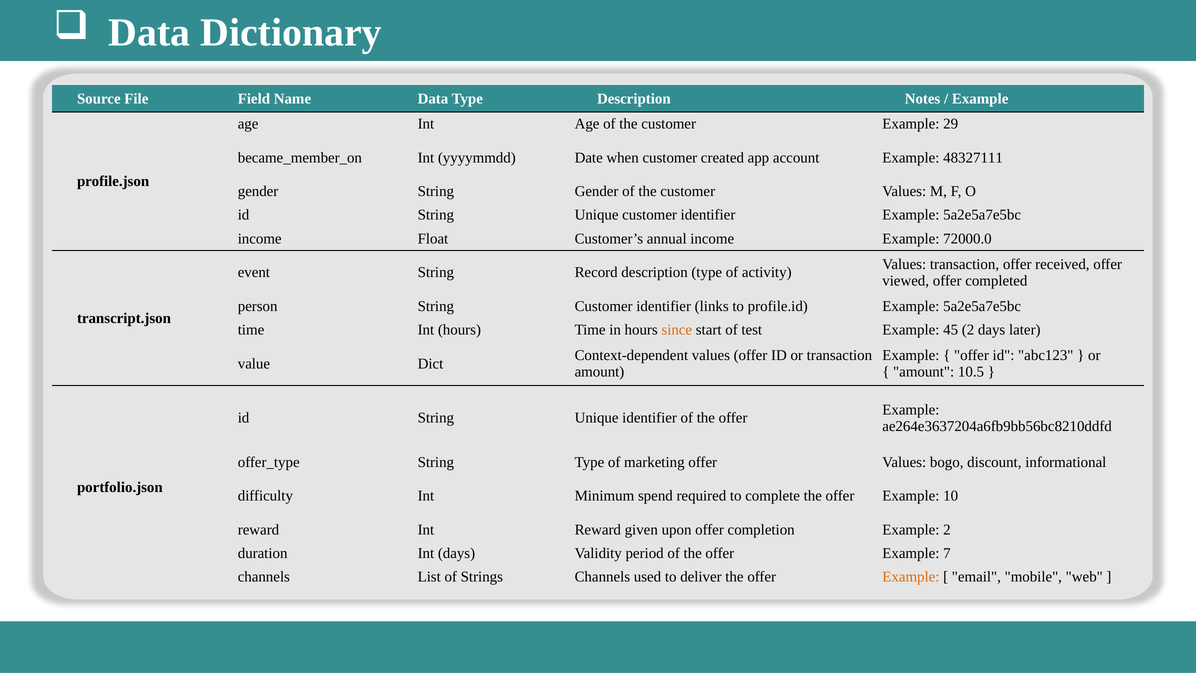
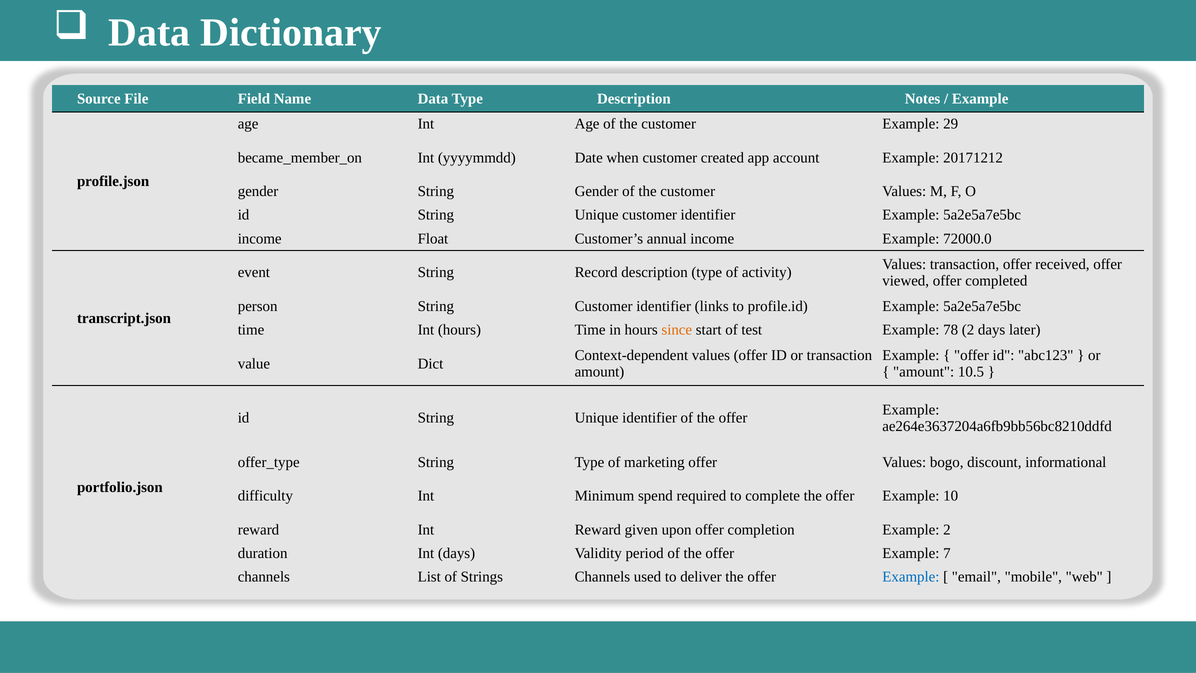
48327111: 48327111 -> 20171212
45: 45 -> 78
Example at (911, 577) colour: orange -> blue
